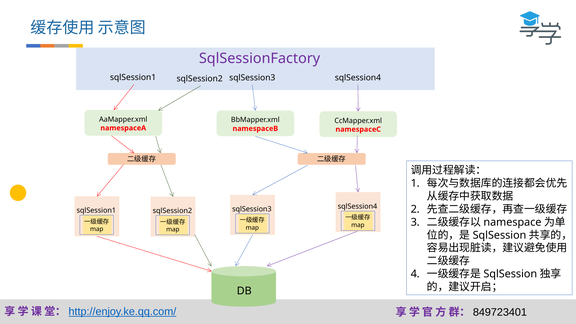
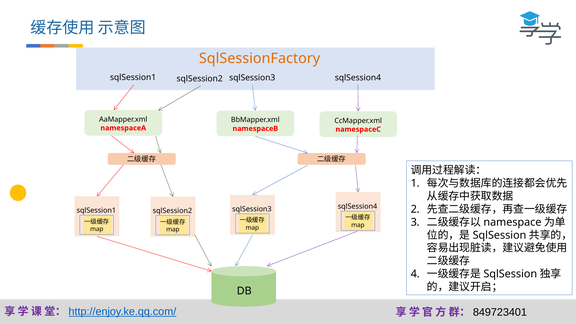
SqlSessionFactory colour: purple -> orange
